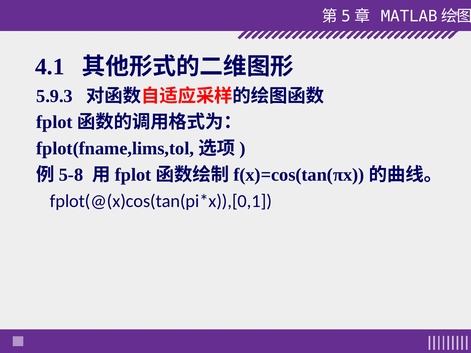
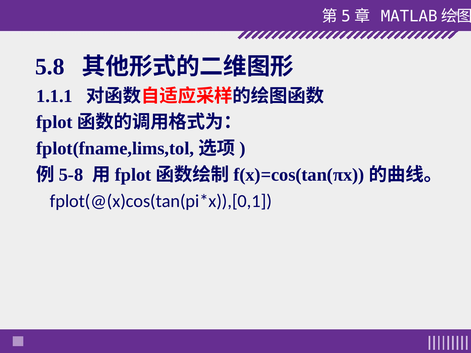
4.1: 4.1 -> 5.8
5.9.3: 5.9.3 -> 1.1.1
